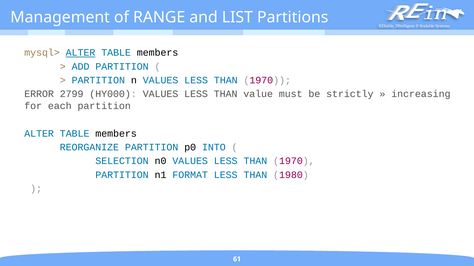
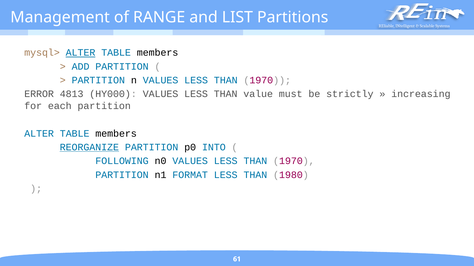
2799: 2799 -> 4813
REORGANIZE underline: none -> present
SELECTION: SELECTION -> FOLLOWING
